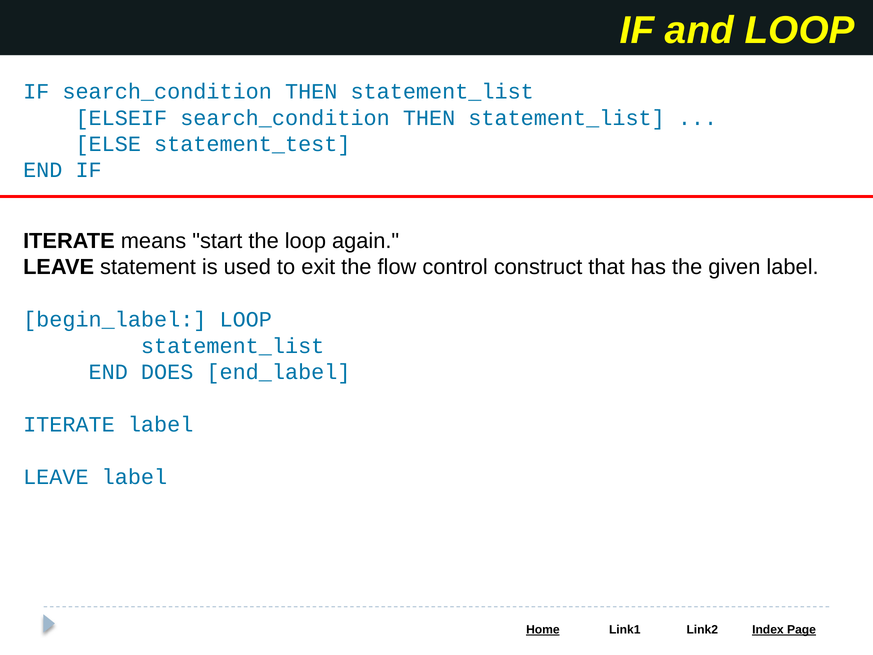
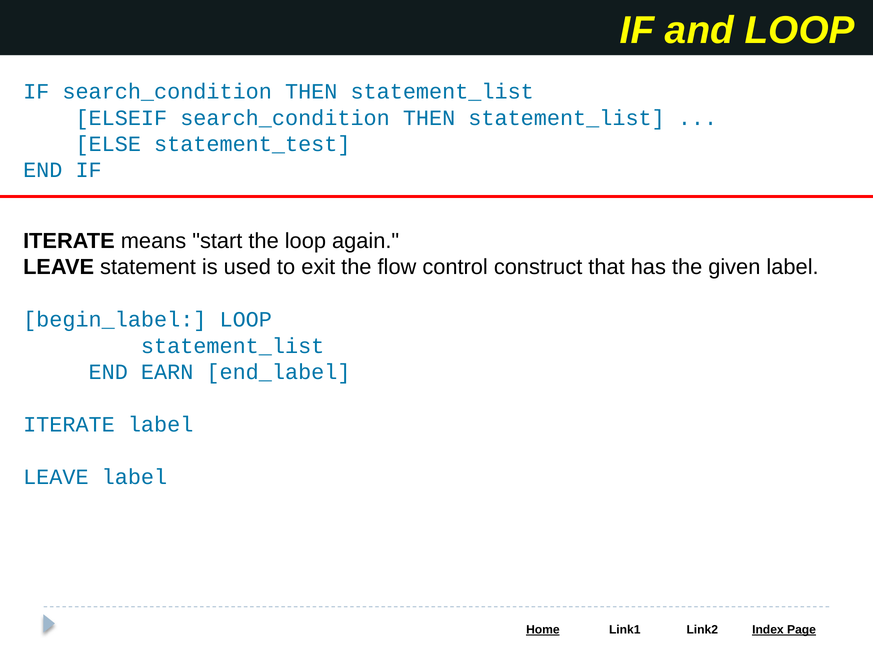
DOES: DOES -> EARN
